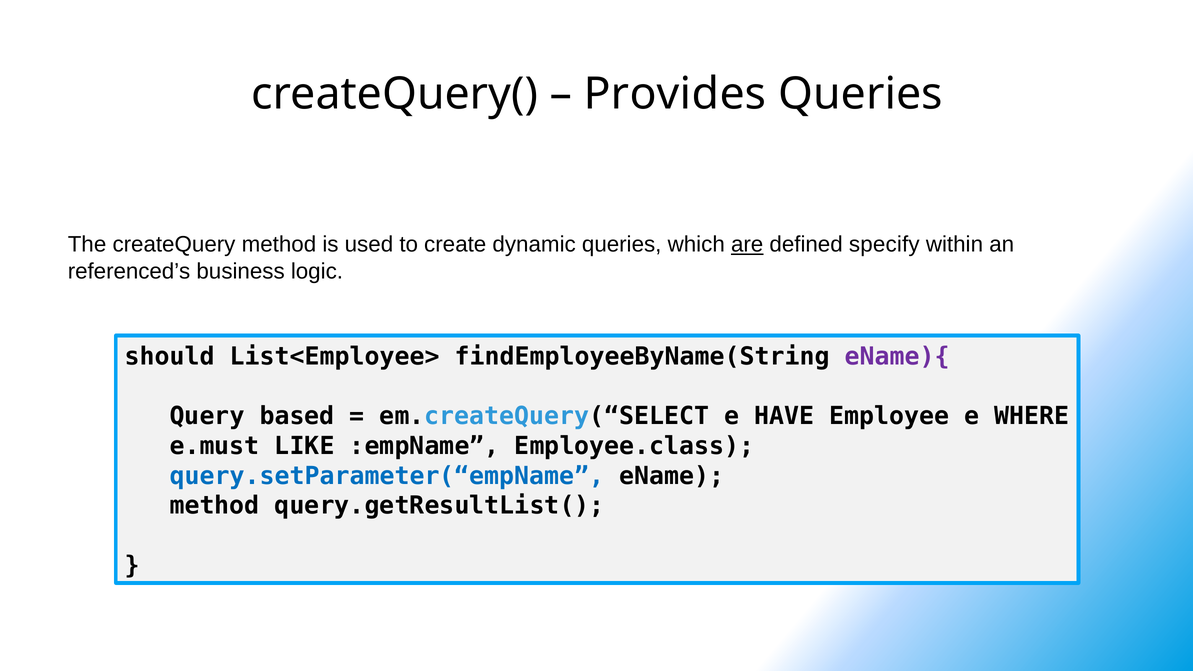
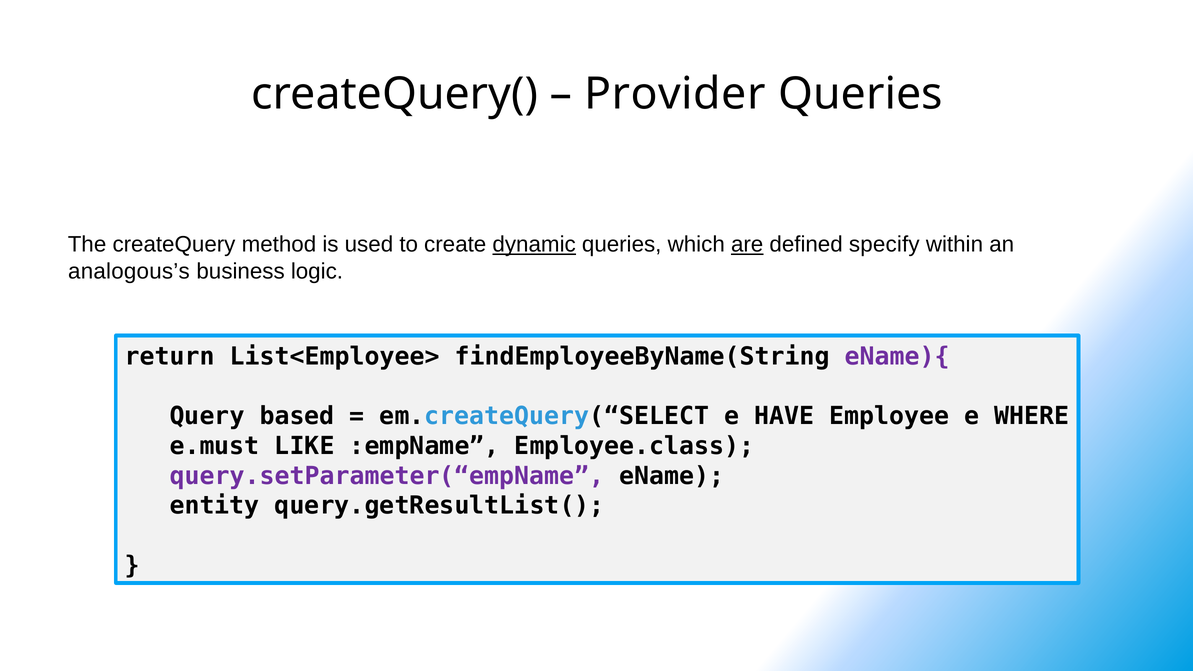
Provides: Provides -> Provider
dynamic underline: none -> present
referenced’s: referenced’s -> analogous’s
should: should -> return
query.setParameter(“empName colour: blue -> purple
method at (214, 506): method -> entity
